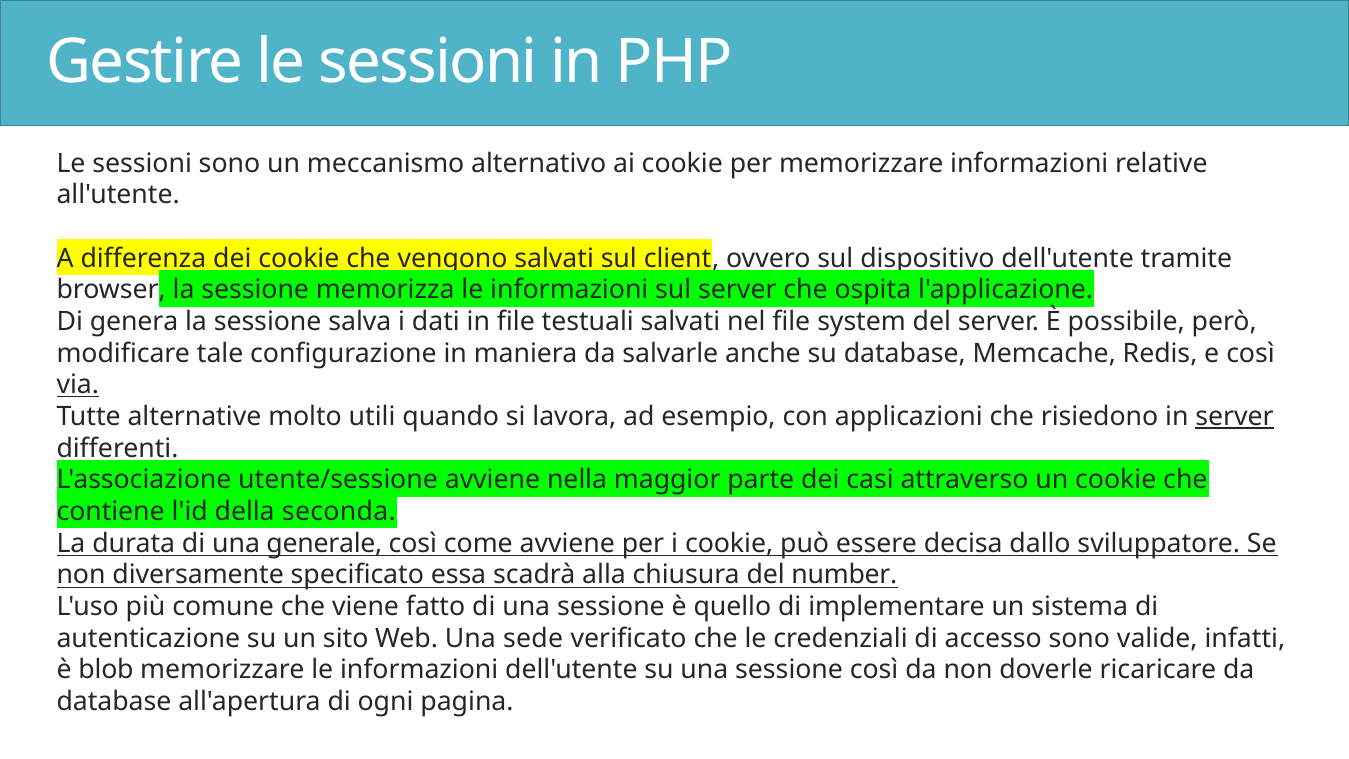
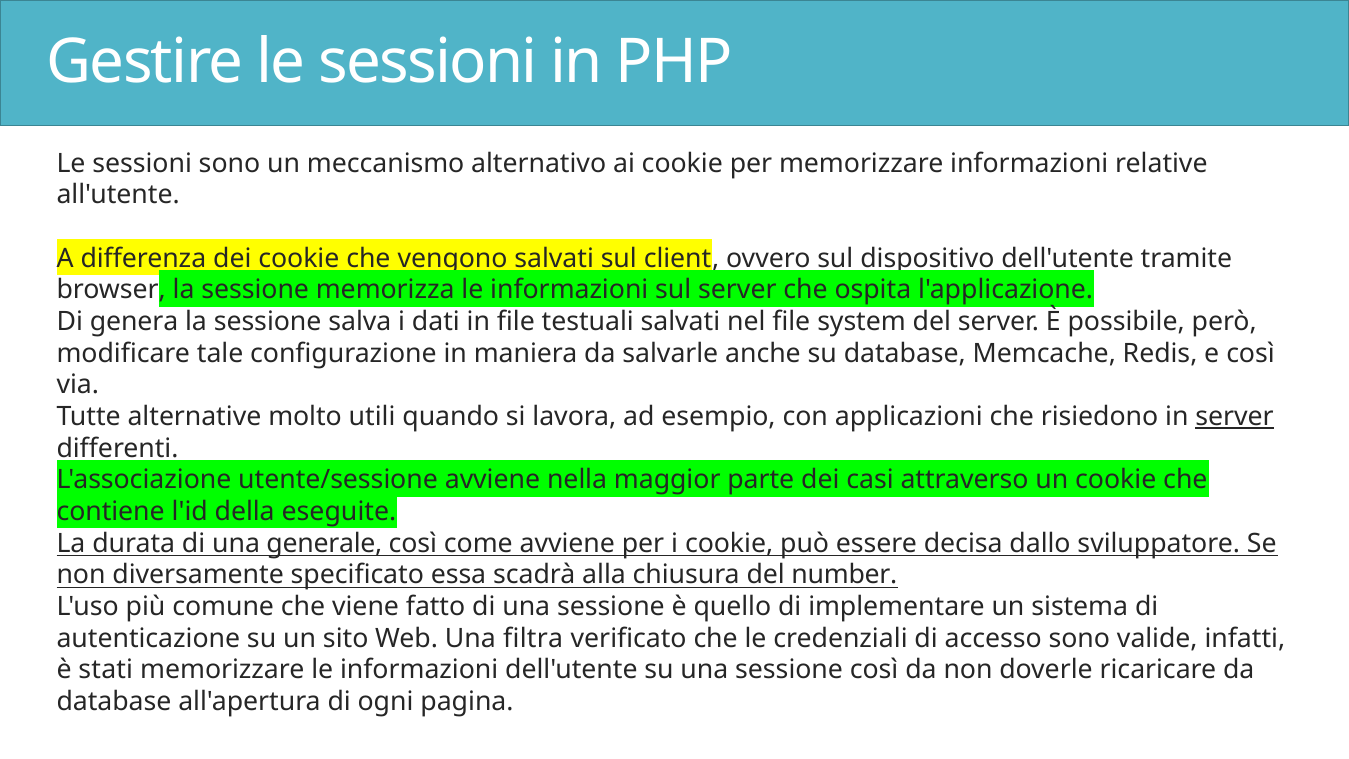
via underline: present -> none
seconda: seconda -> eseguite
sede: sede -> filtra
blob: blob -> stati
